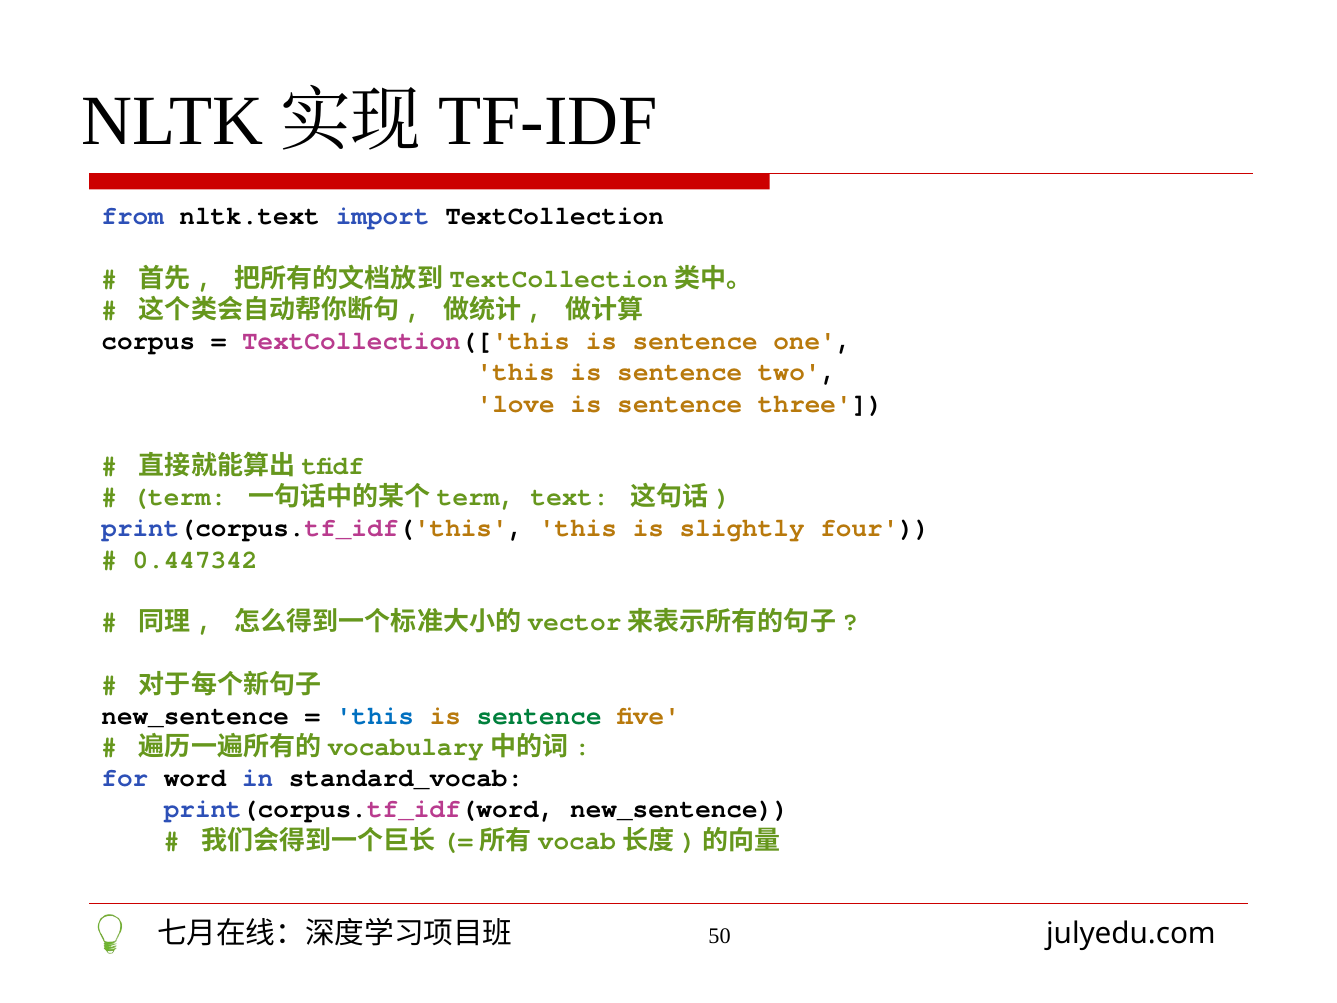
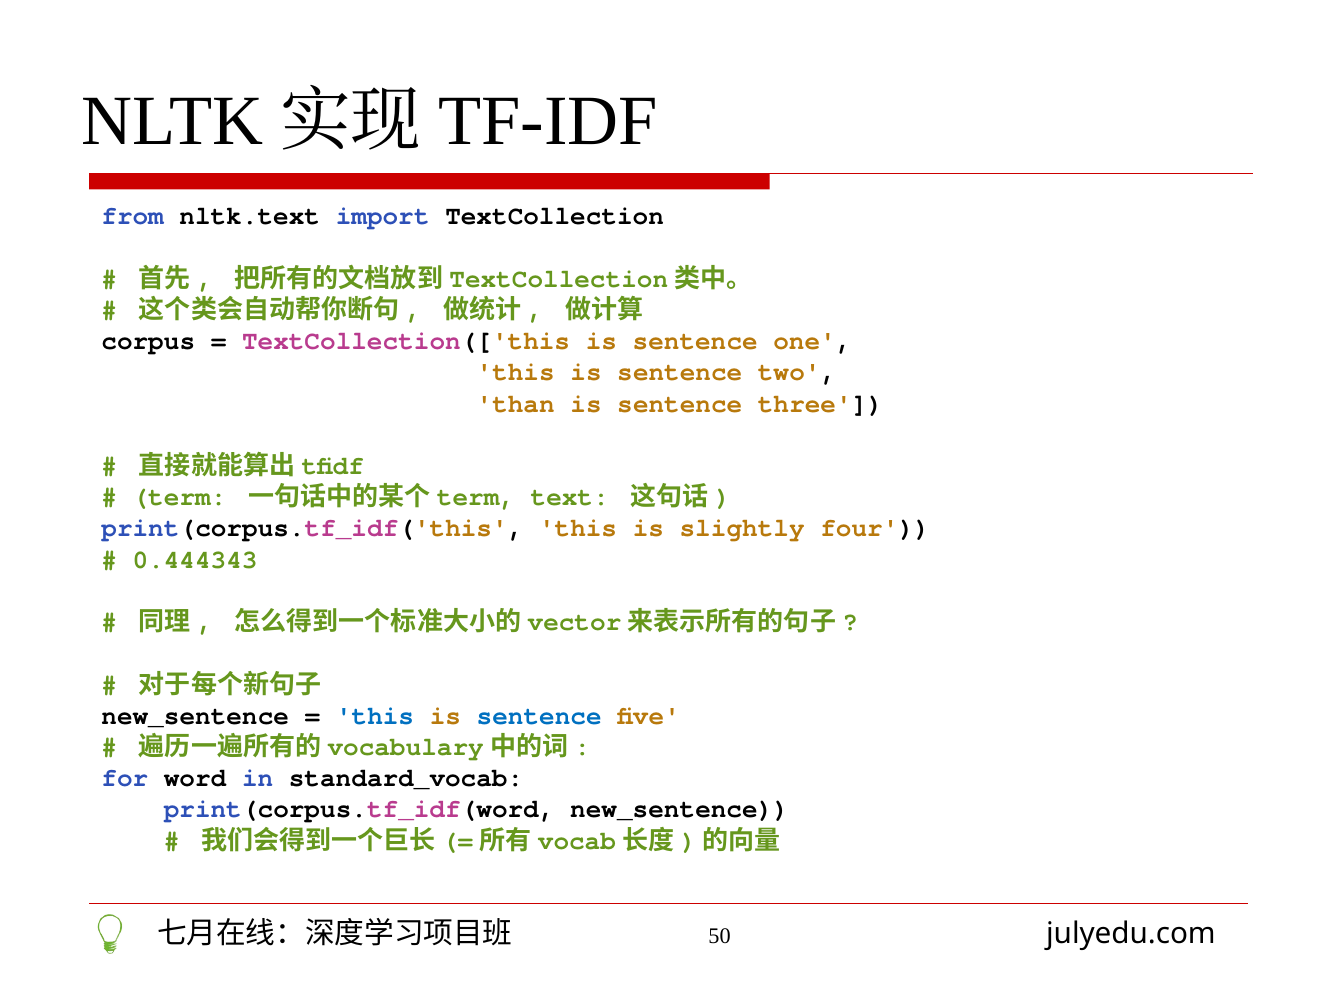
love: love -> than
0.447342: 0.447342 -> 0.444343
sentence at (539, 716) colour: green -> blue
